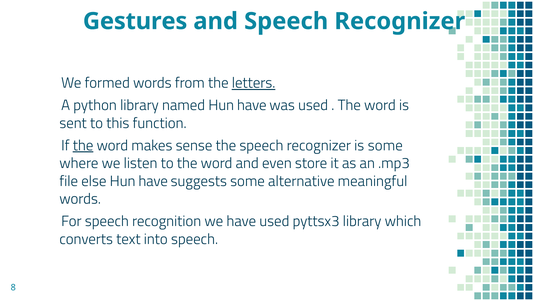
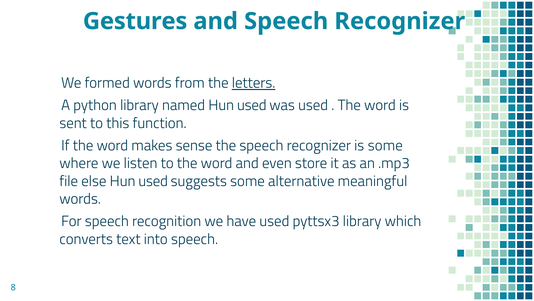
named Hun have: have -> used
the at (83, 145) underline: present -> none
else Hun have: have -> used
